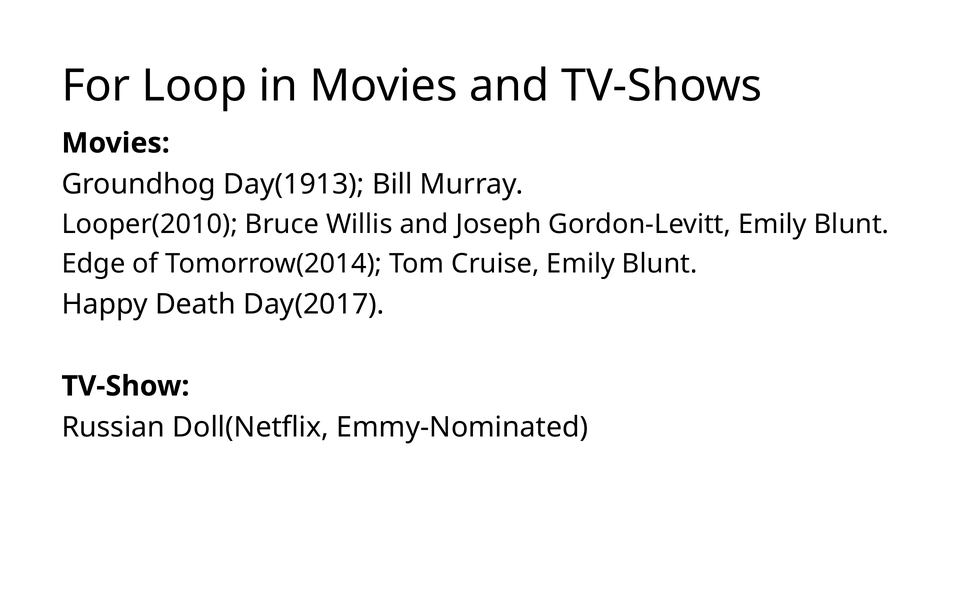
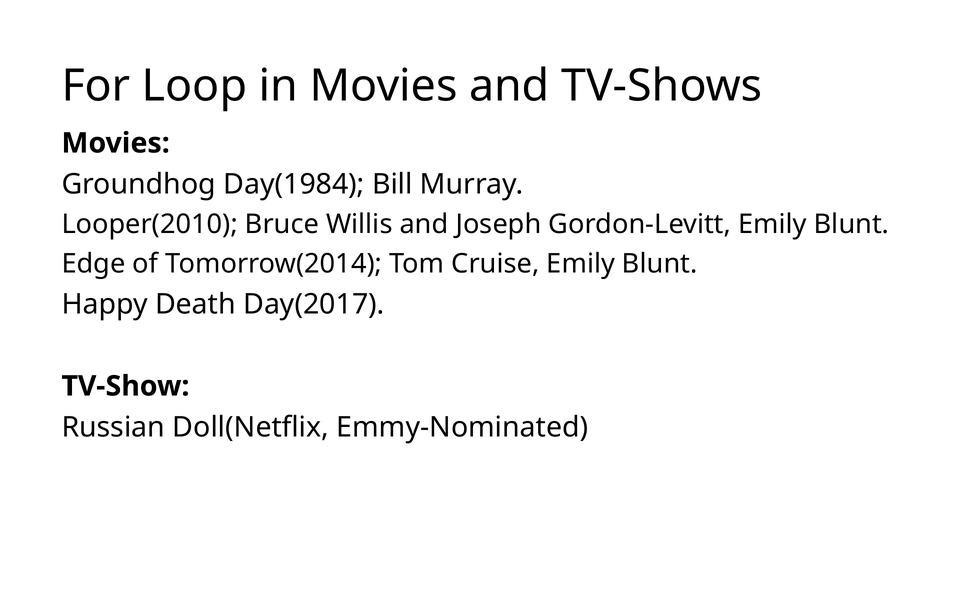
Day(1913: Day(1913 -> Day(1984
